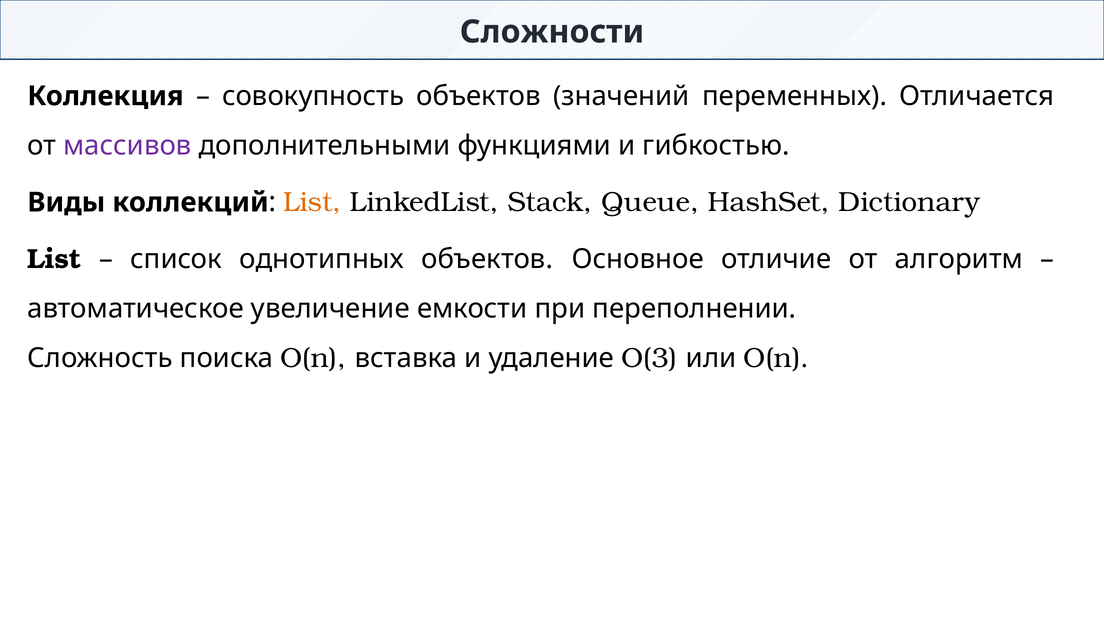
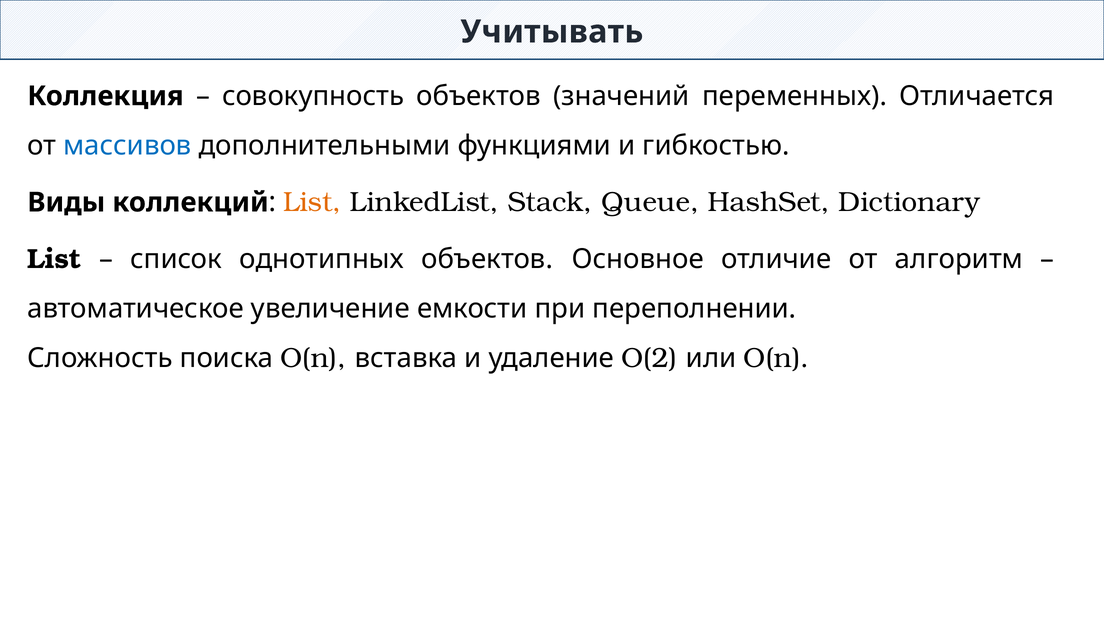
Сложности: Сложности -> Учитывать
массивов colour: purple -> blue
O(3: O(3 -> O(2
